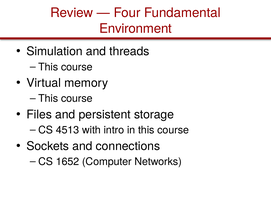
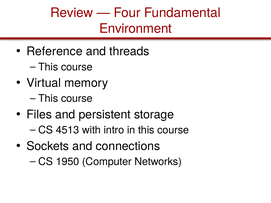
Simulation: Simulation -> Reference
1652: 1652 -> 1950
